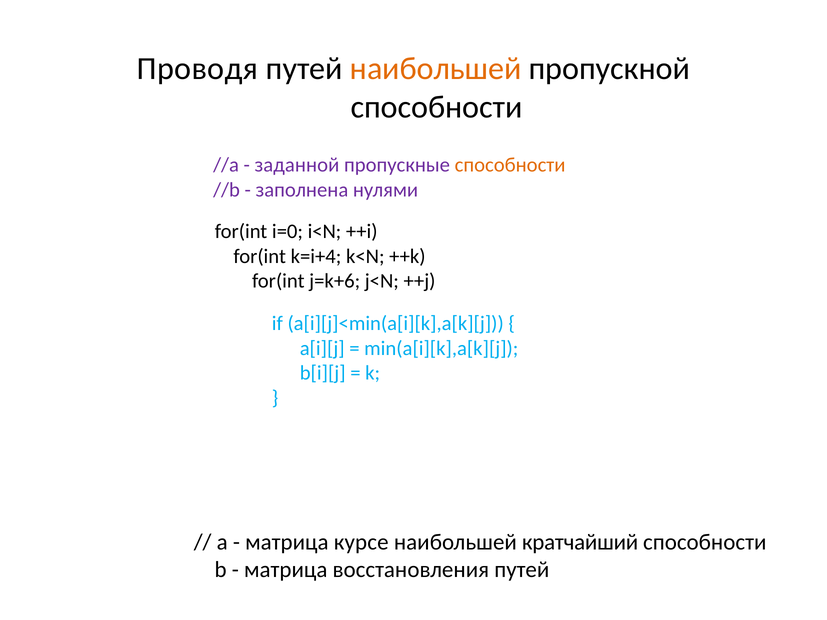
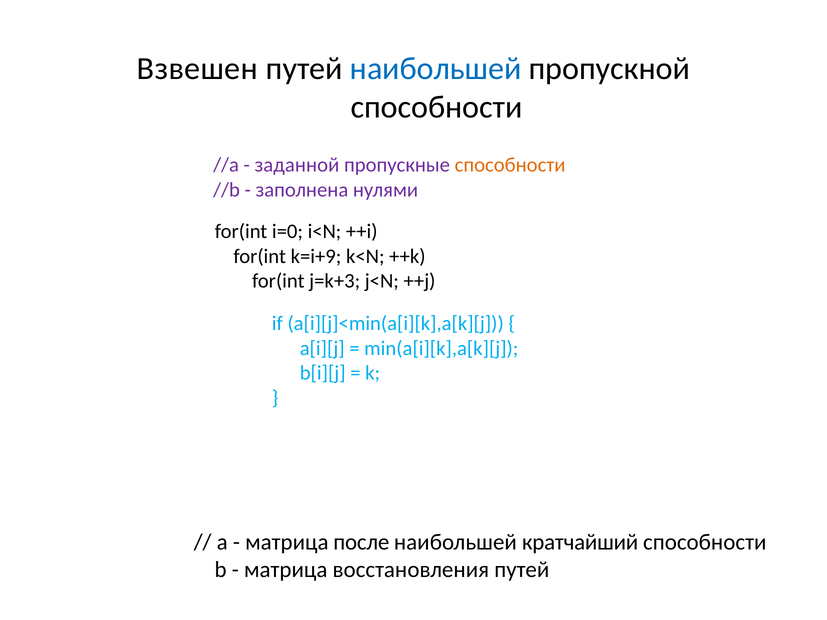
Проводя: Проводя -> Взвешен
наибольшей at (436, 69) colour: orange -> blue
k=i+4: k=i+4 -> k=i+9
j=k+6: j=k+6 -> j=k+3
курсе: курсе -> после
